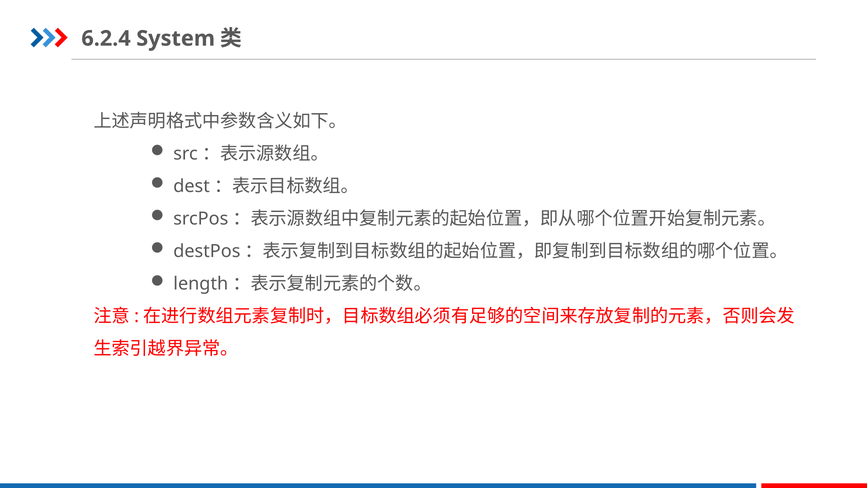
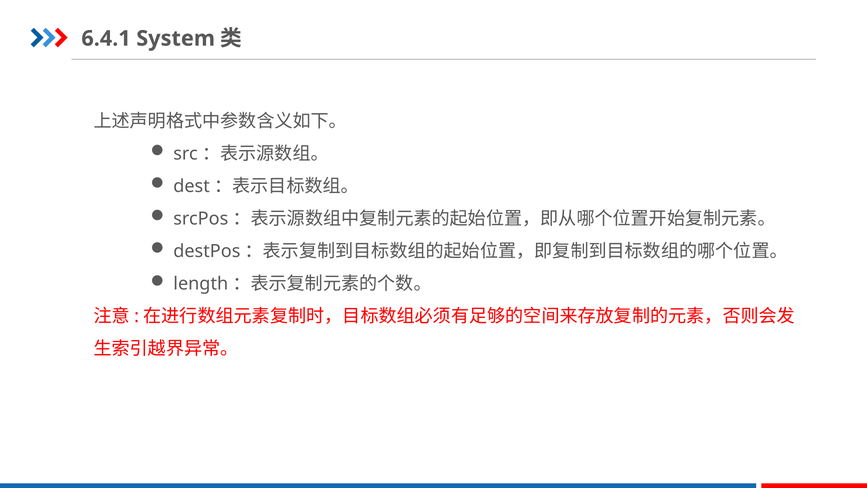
6.2.4: 6.2.4 -> 6.4.1
